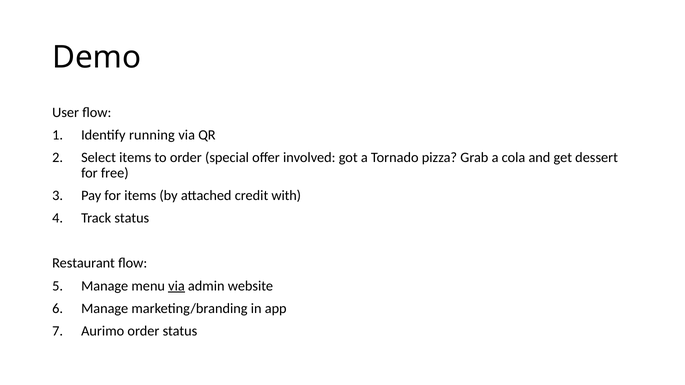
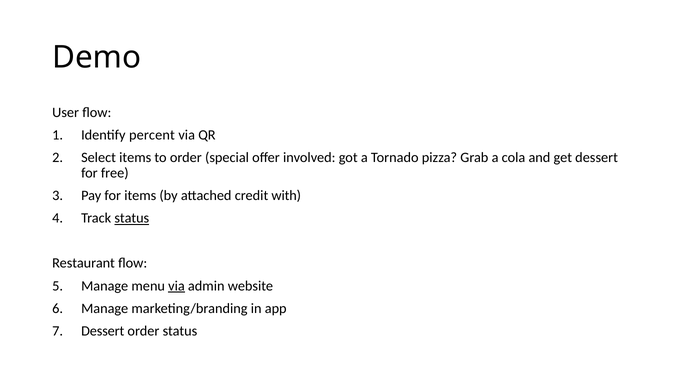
running: running -> percent
status at (132, 218) underline: none -> present
Aurimo at (103, 331): Aurimo -> Dessert
